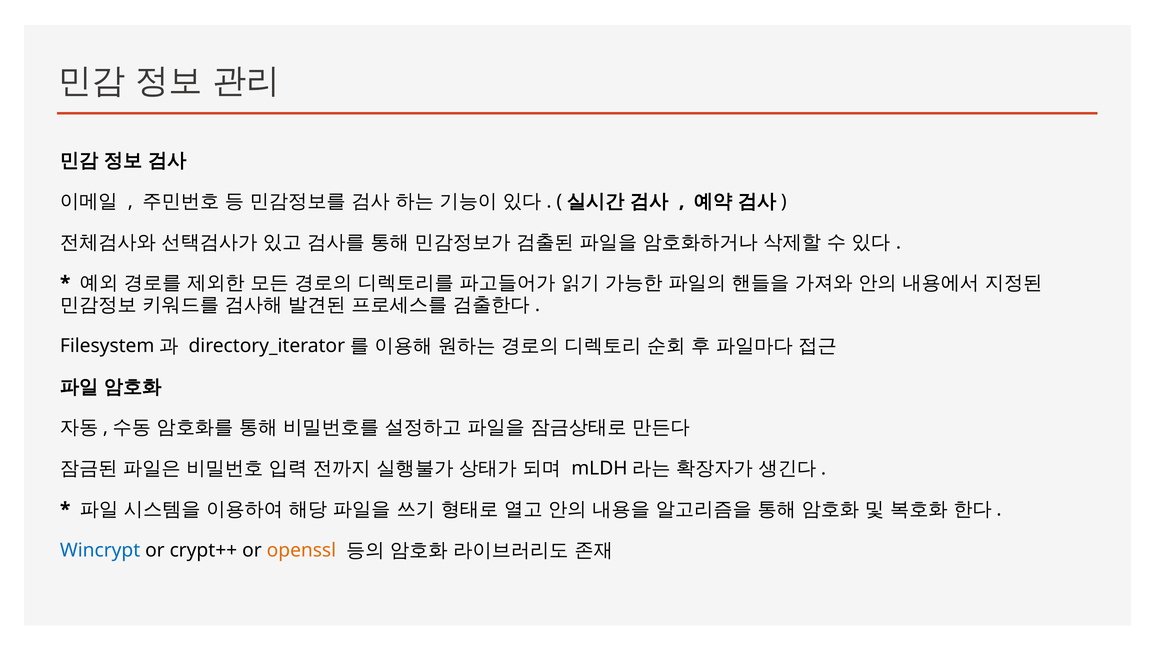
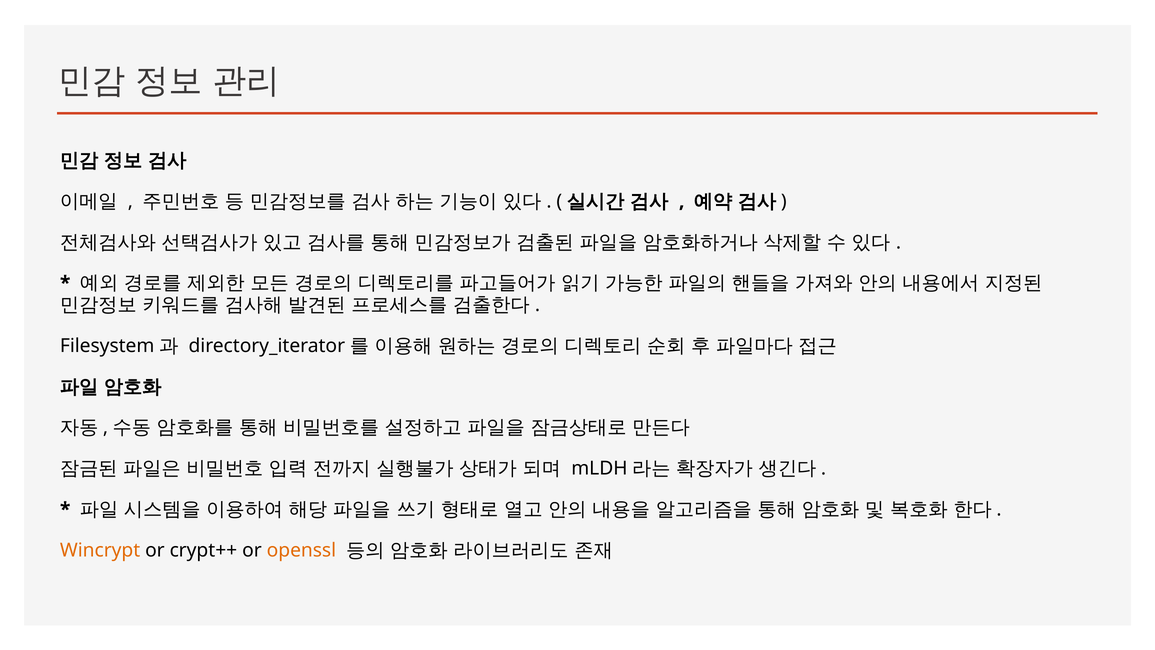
Wincrypt colour: blue -> orange
